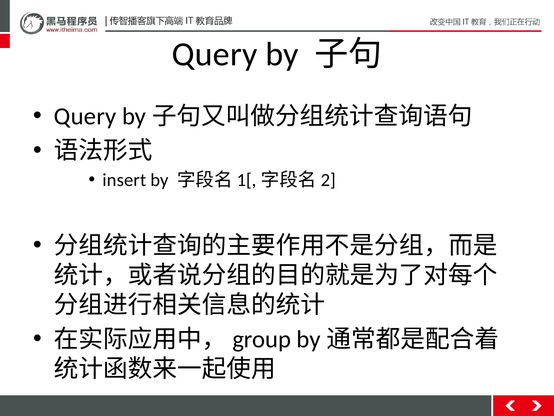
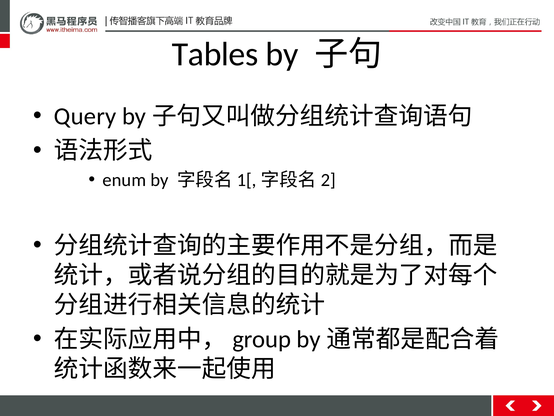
Query at (215, 54): Query -> Tables
insert: insert -> enum
